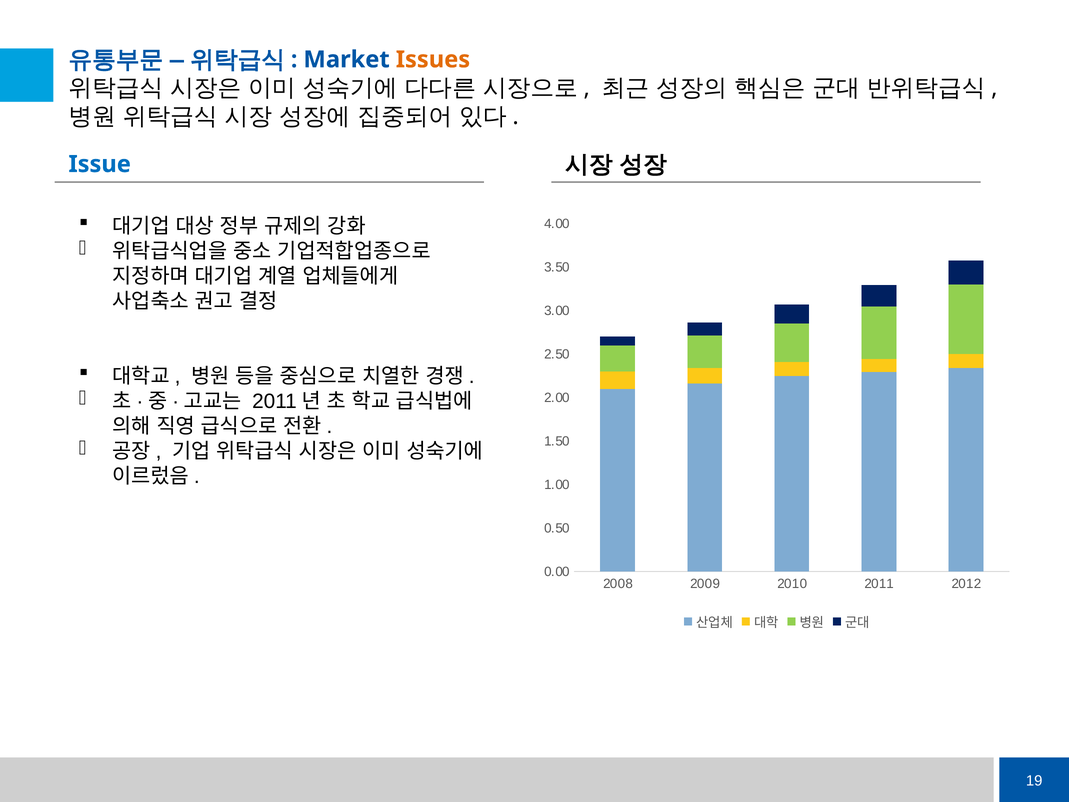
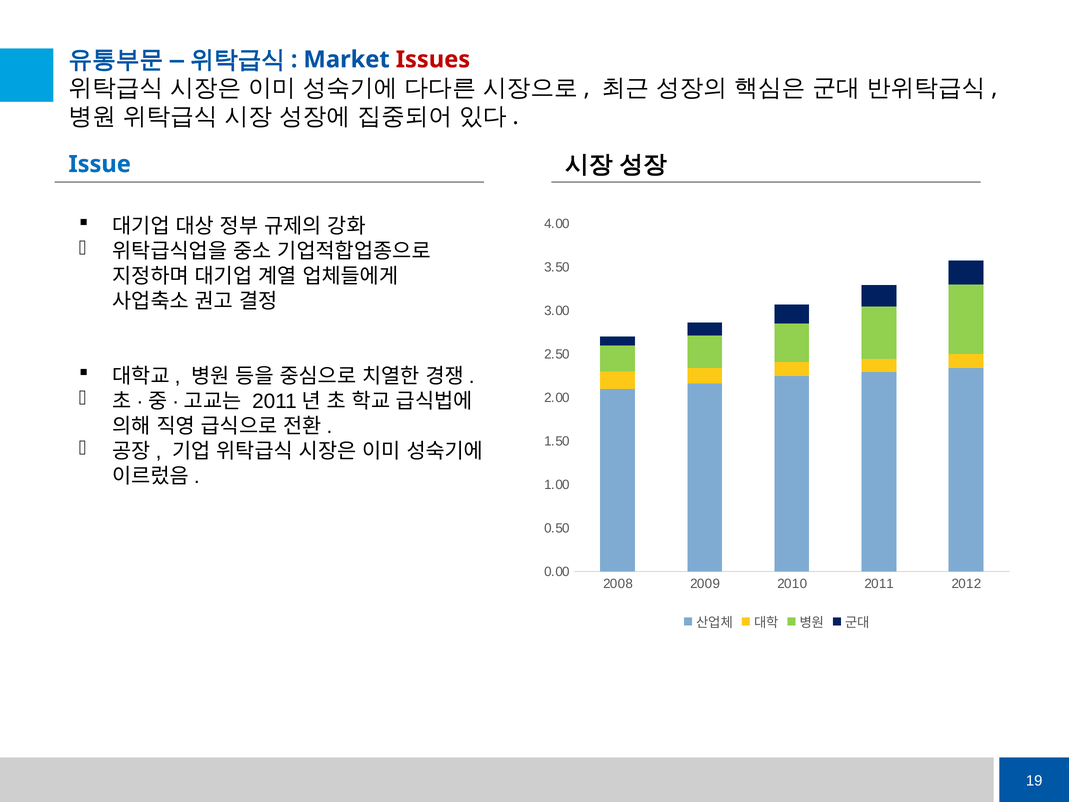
Issues colour: orange -> red
